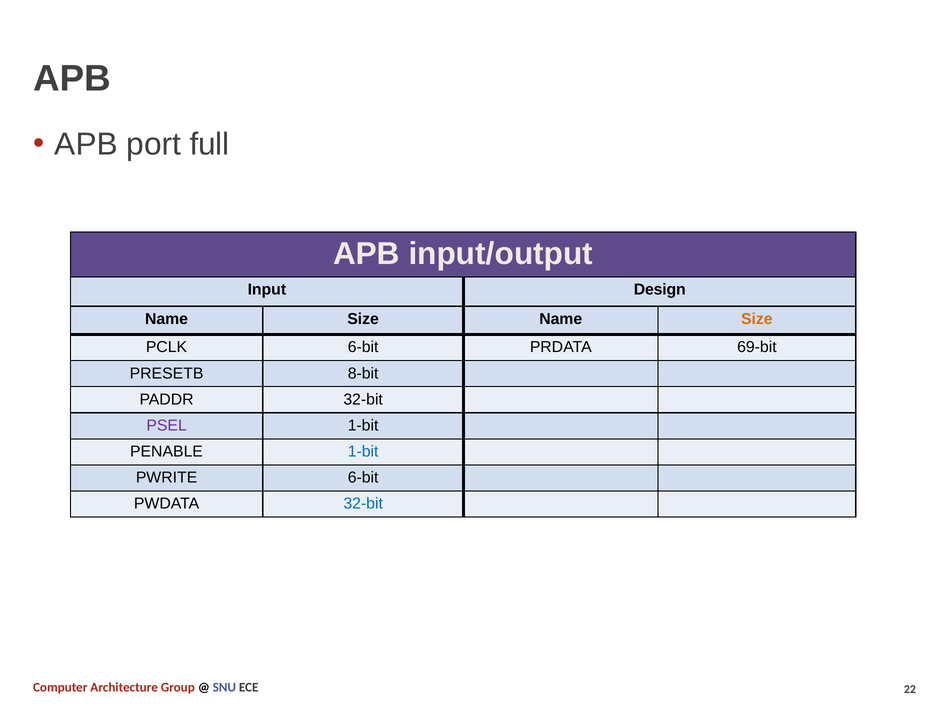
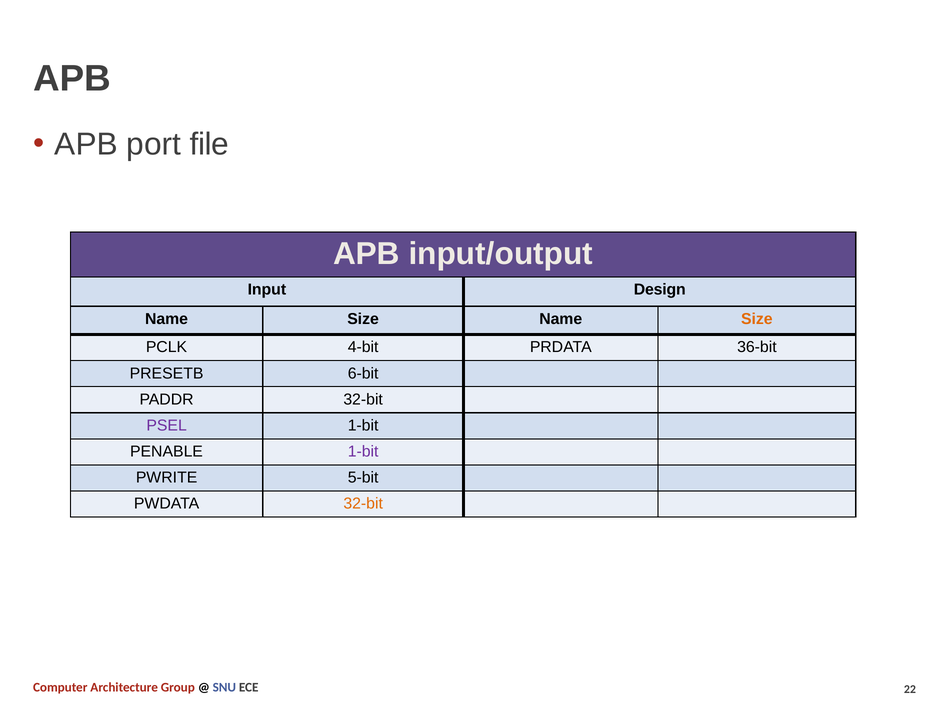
full: full -> file
PCLK 6-bit: 6-bit -> 4-bit
69-bit: 69-bit -> 36-bit
8-bit: 8-bit -> 6-bit
1-bit at (363, 452) colour: blue -> purple
PWRITE 6-bit: 6-bit -> 5-bit
32-bit at (363, 504) colour: blue -> orange
